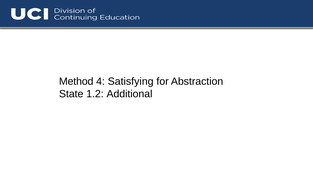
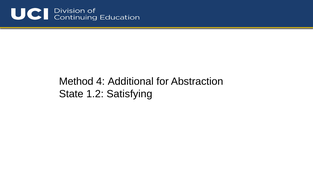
Satisfying: Satisfying -> Additional
Additional: Additional -> Satisfying
